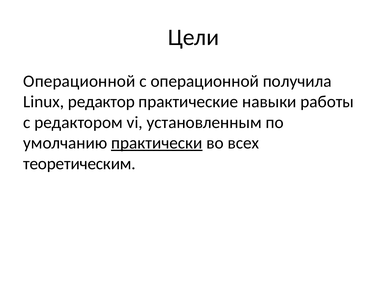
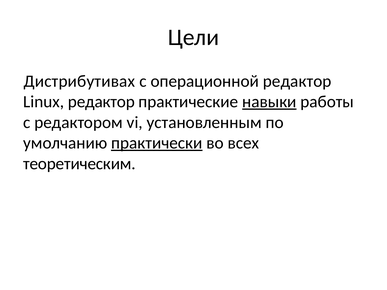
Операционной at (79, 81): Операционной -> Дистрибутивах
операционной получила: получила -> редактор
навыки underline: none -> present
